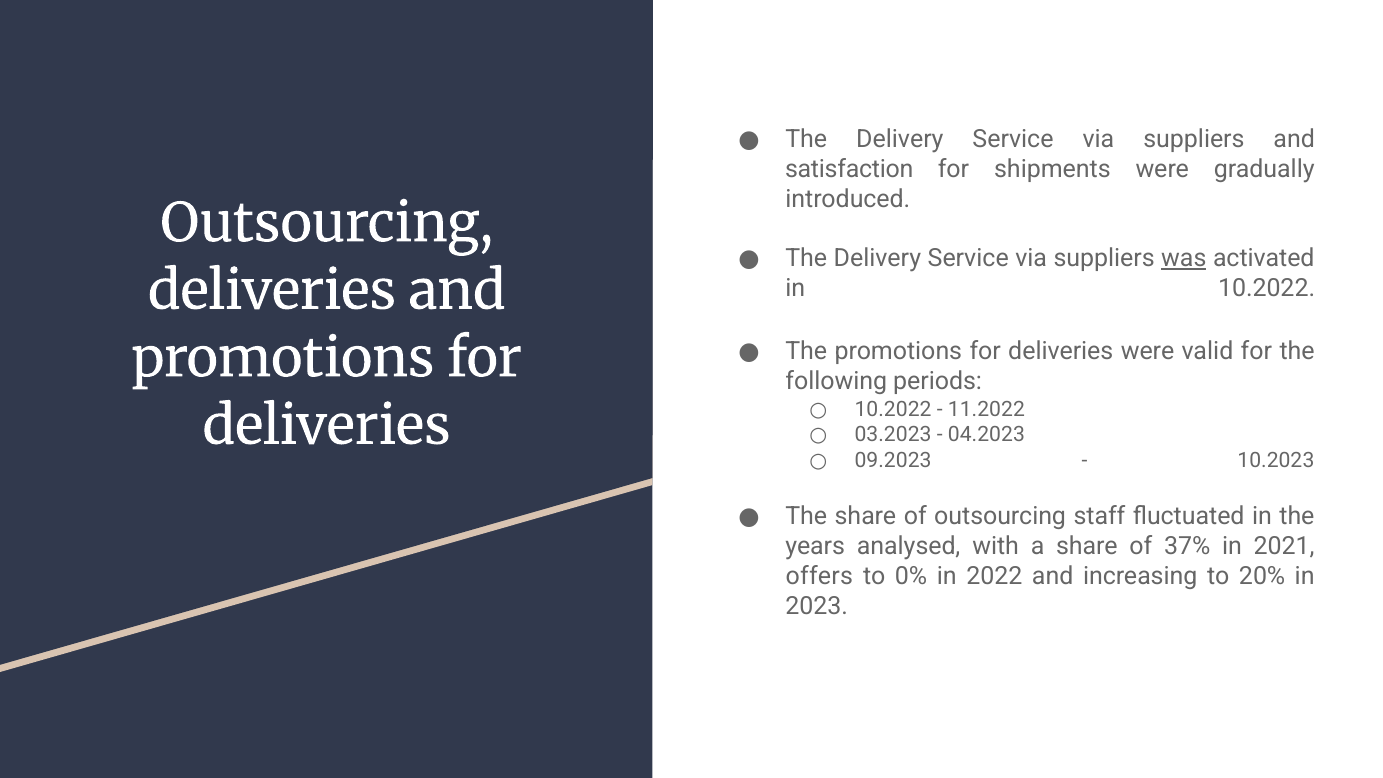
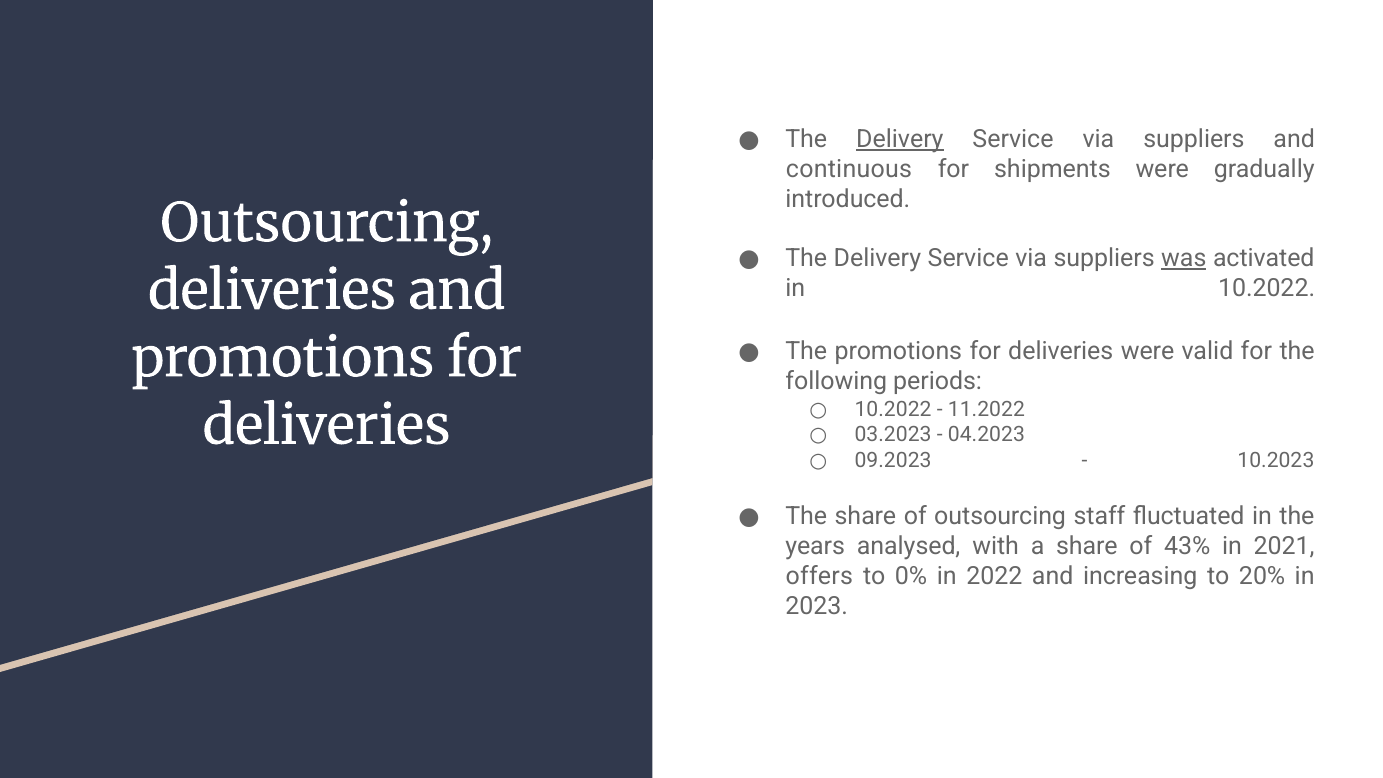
Delivery at (900, 139) underline: none -> present
satisfaction: satisfaction -> continuous
37%: 37% -> 43%
